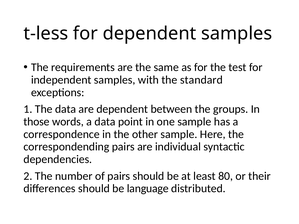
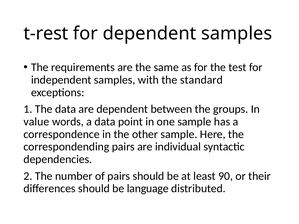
t-less: t-less -> t-rest
those: those -> value
80: 80 -> 90
